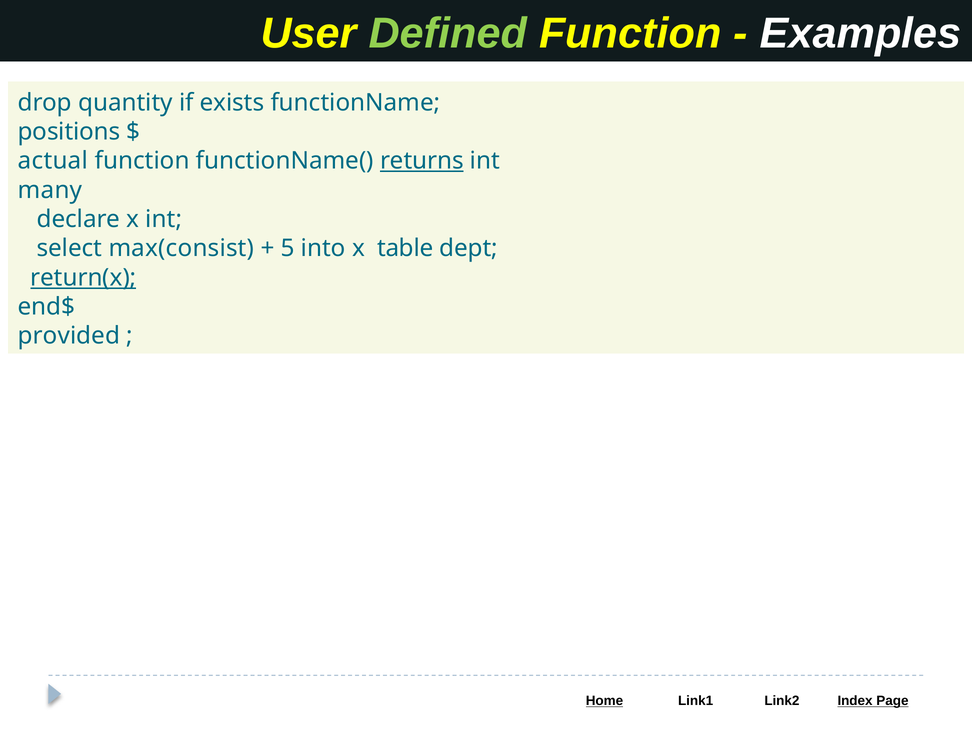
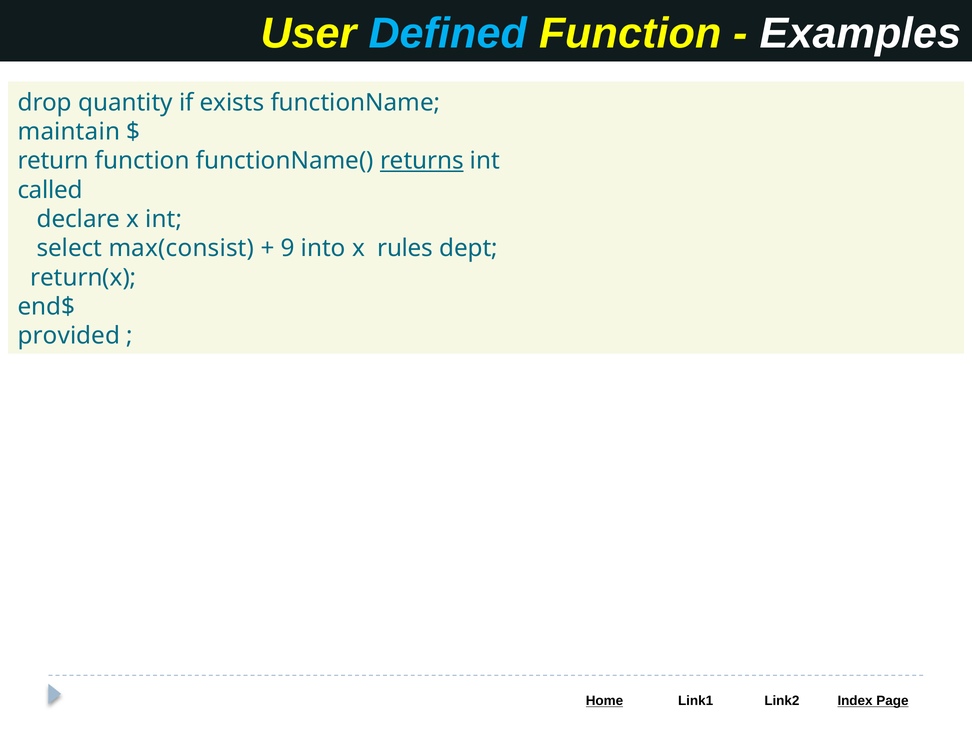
Defined colour: light green -> light blue
positions: positions -> maintain
actual: actual -> return
many: many -> called
5: 5 -> 9
table: table -> rules
return(x underline: present -> none
